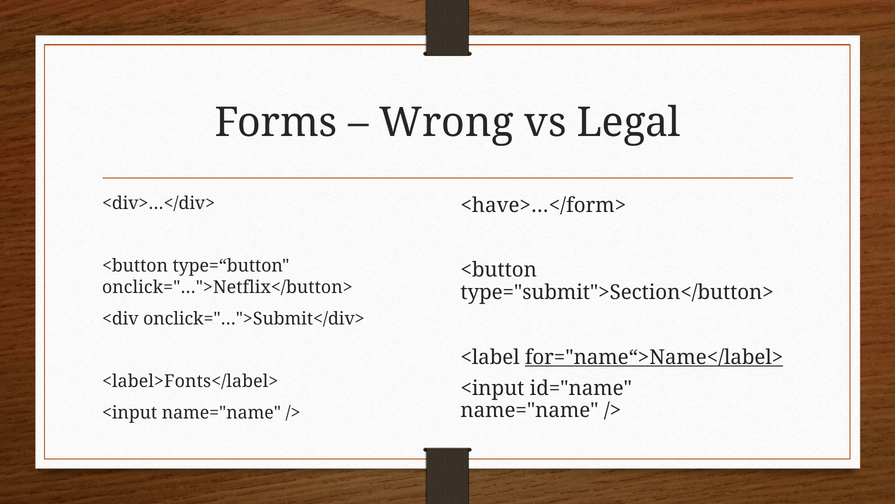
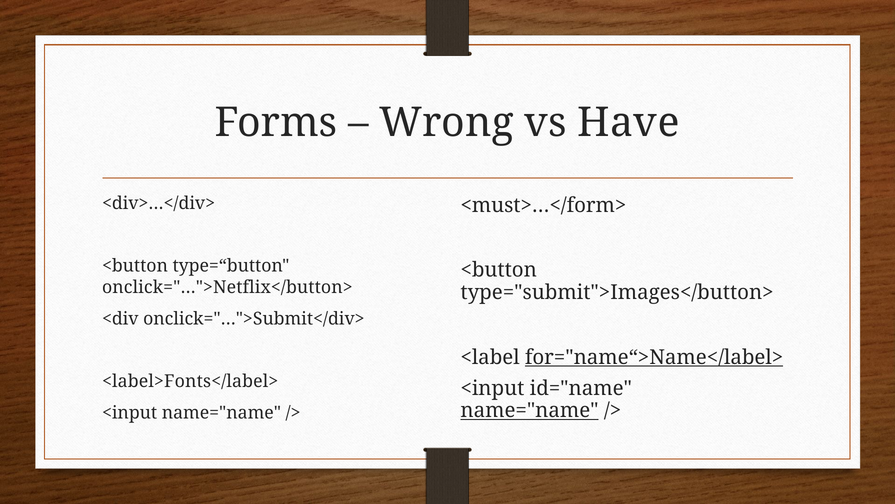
Legal: Legal -> Have
<have>…</form>: <have>…</form> -> <must>…</form>
type="submit">Section</button>: type="submit">Section</button> -> type="submit">Images</button>
name="name at (530, 410) underline: none -> present
